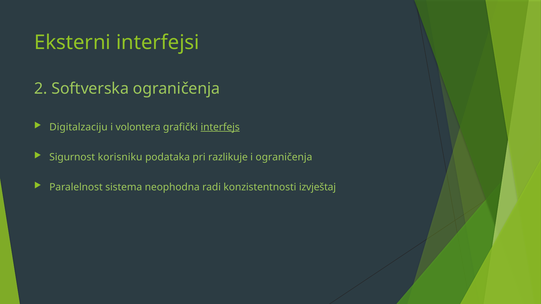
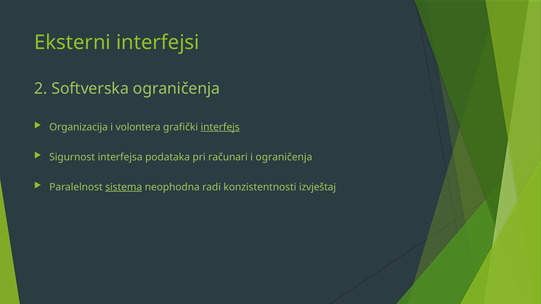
Digitalzaciju: Digitalzaciju -> Organizacija
korisniku: korisniku -> interfejsa
razlikuje: razlikuje -> računari
sistema underline: none -> present
